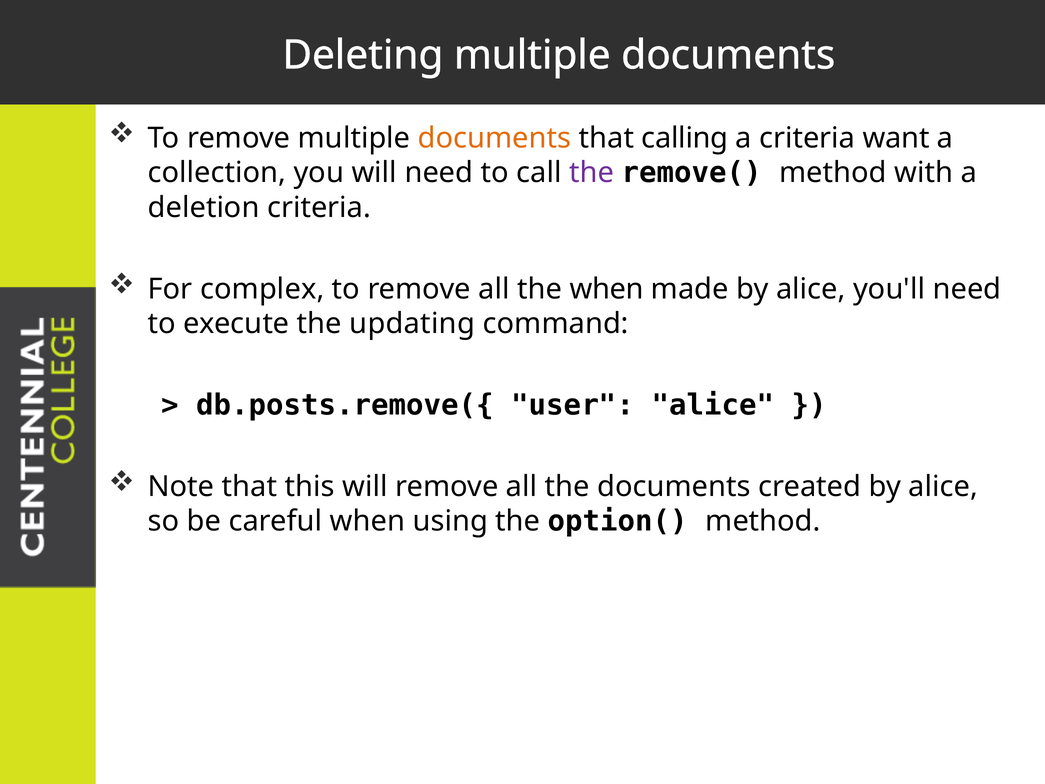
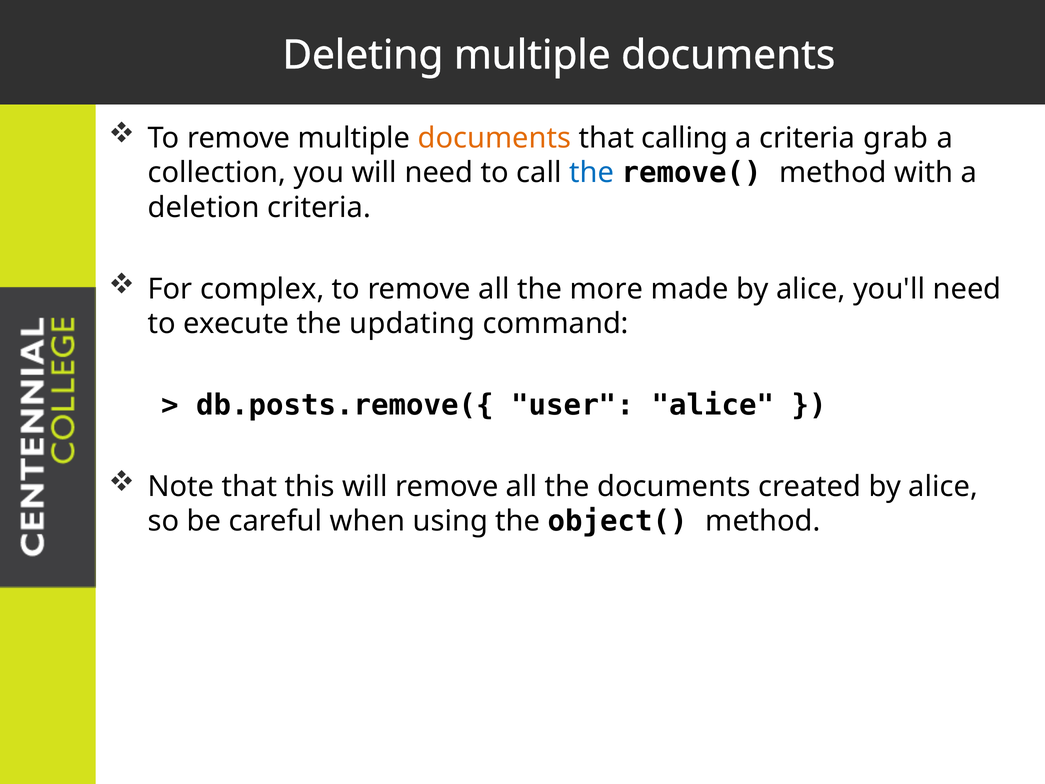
want: want -> grab
the at (592, 173) colour: purple -> blue
the when: when -> more
option(: option( -> object(
